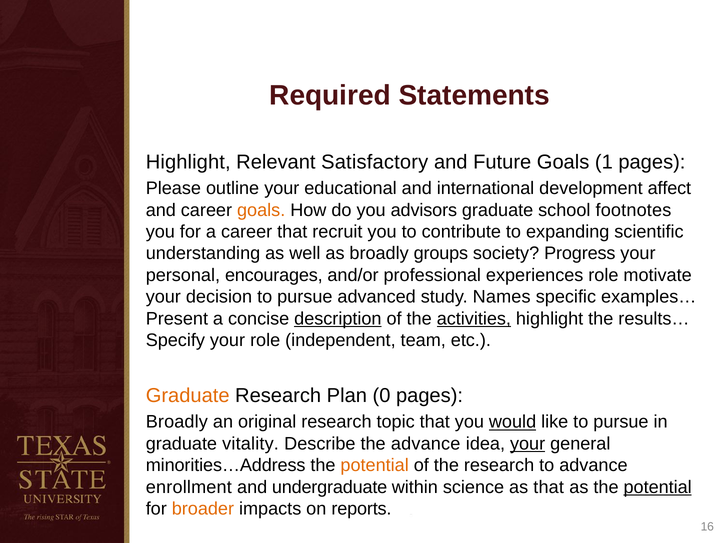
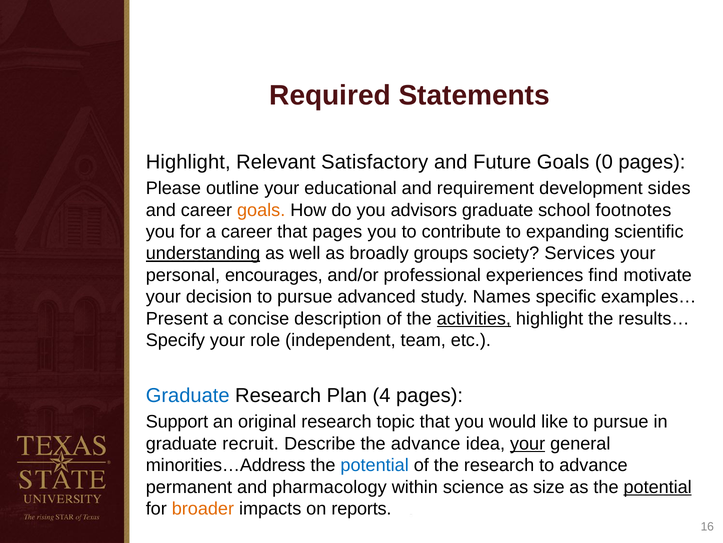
1: 1 -> 0
international: international -> requirement
affect: affect -> sides
that recruit: recruit -> pages
understanding underline: none -> present
Progress: Progress -> Services
experiences role: role -> find
description underline: present -> none
Graduate at (188, 395) colour: orange -> blue
0: 0 -> 4
Broadly at (177, 421): Broadly -> Support
would underline: present -> none
vitality: vitality -> recruit
potential at (375, 465) colour: orange -> blue
enrollment: enrollment -> permanent
undergraduate: undergraduate -> pharmacology
as that: that -> size
